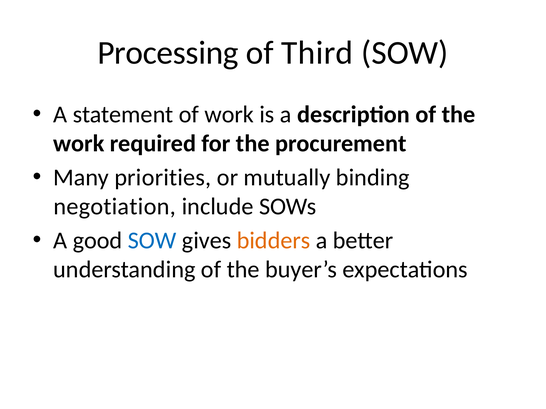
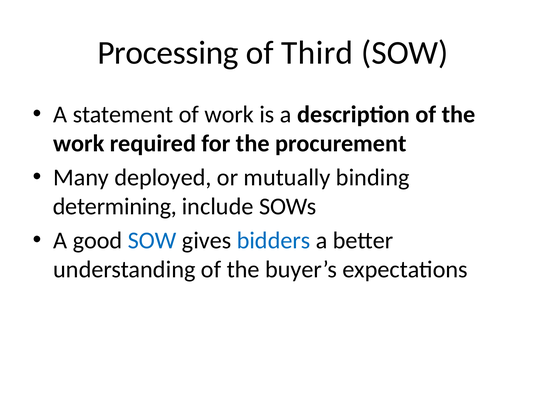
priorities: priorities -> deployed
negotiation: negotiation -> determining
bidders colour: orange -> blue
